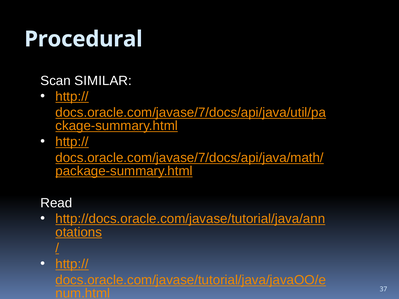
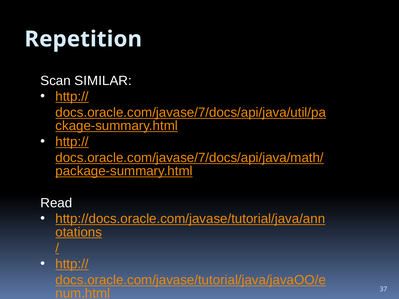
Procedural: Procedural -> Repetition
